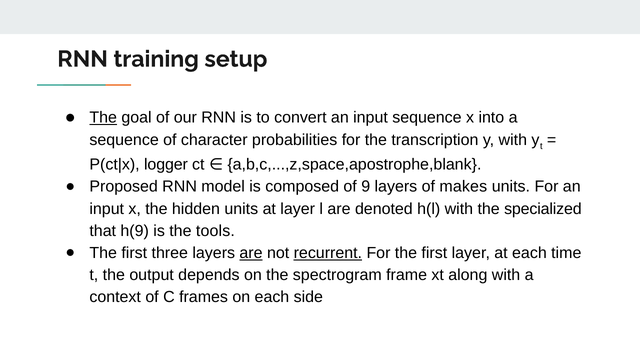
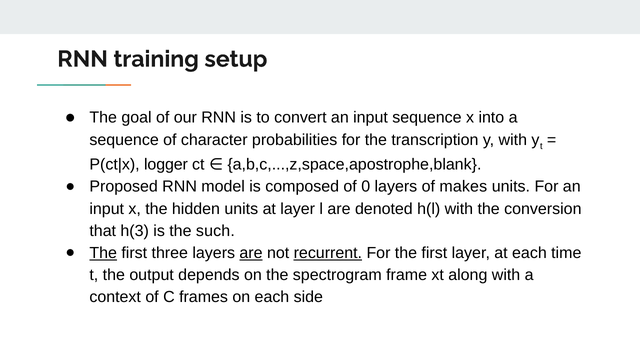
The at (103, 118) underline: present -> none
9: 9 -> 0
specialized: specialized -> conversion
h(9: h(9 -> h(3
tools: tools -> such
The at (103, 253) underline: none -> present
